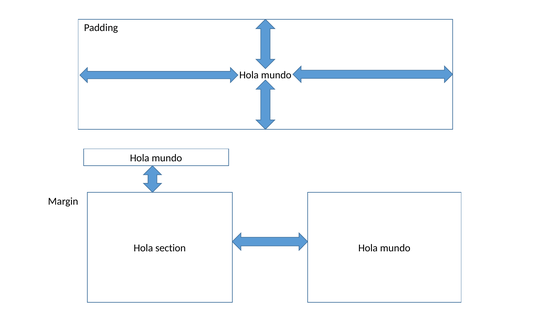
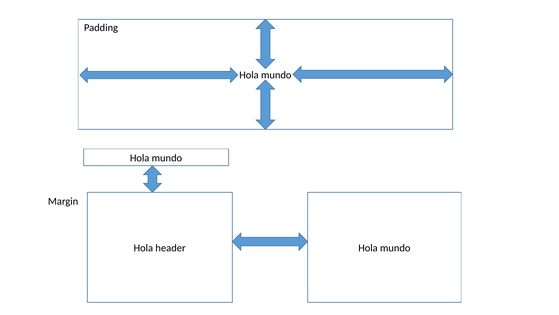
section: section -> header
